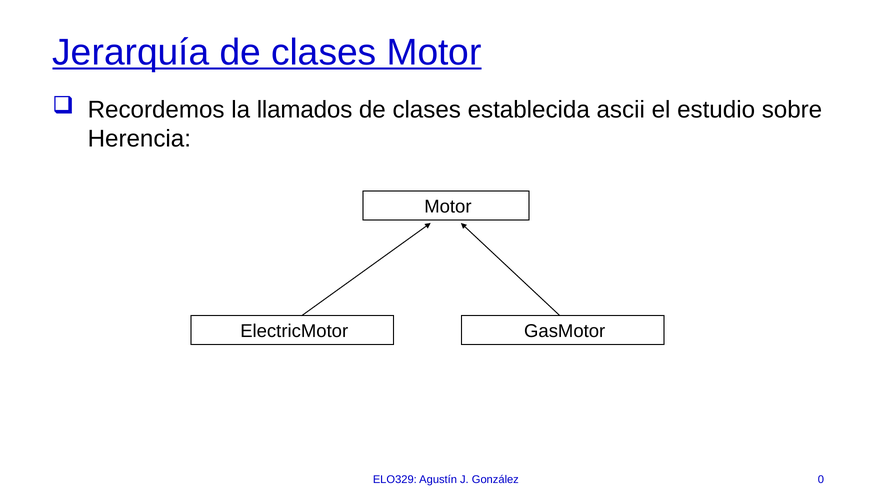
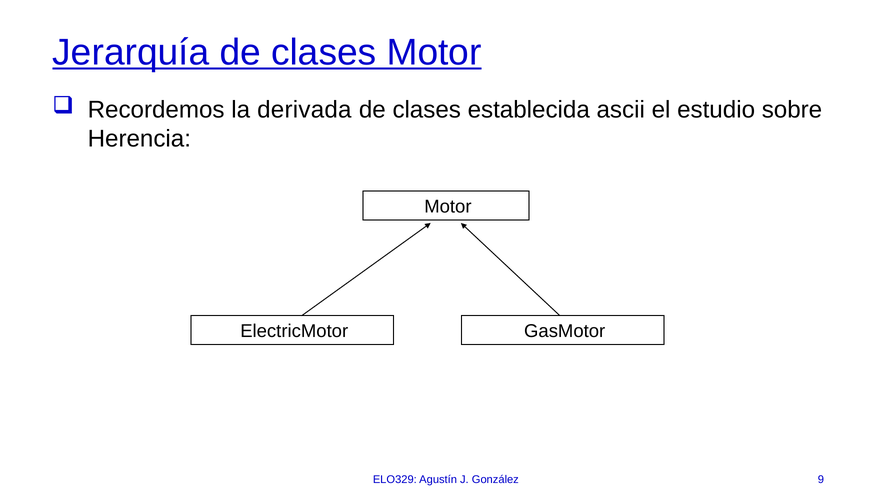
llamados: llamados -> derivada
0: 0 -> 9
